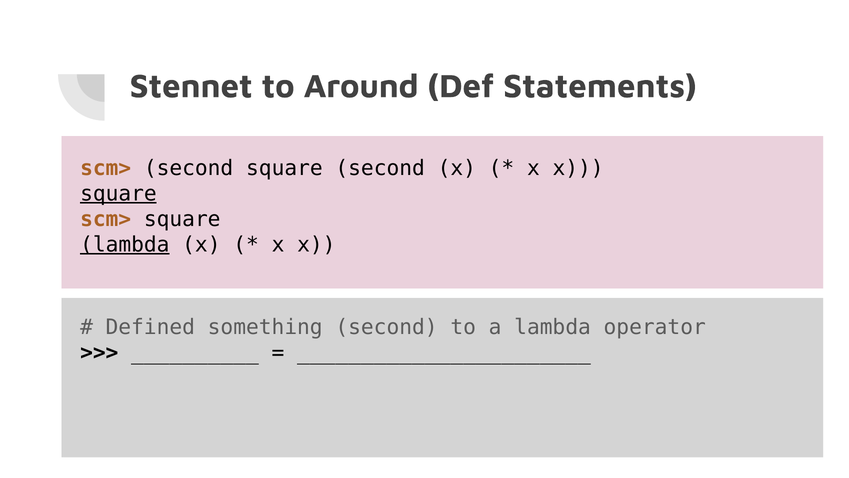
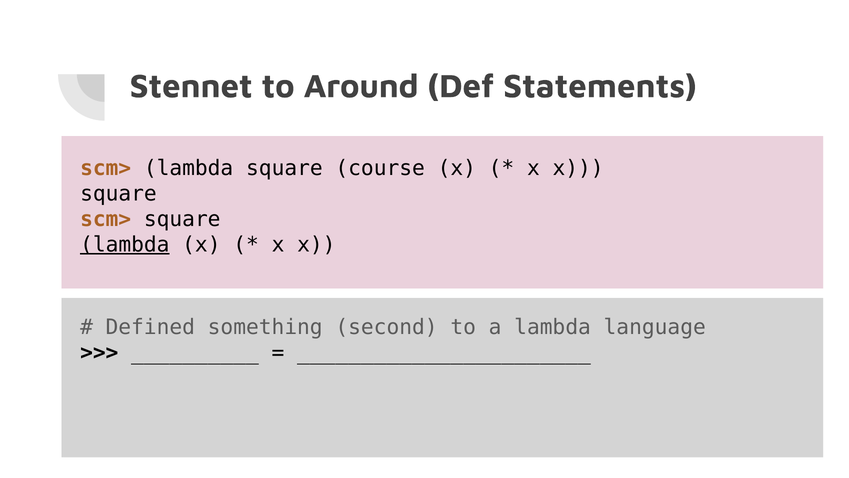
scm> second: second -> lambda
square second: second -> course
square at (118, 194) underline: present -> none
operator: operator -> language
